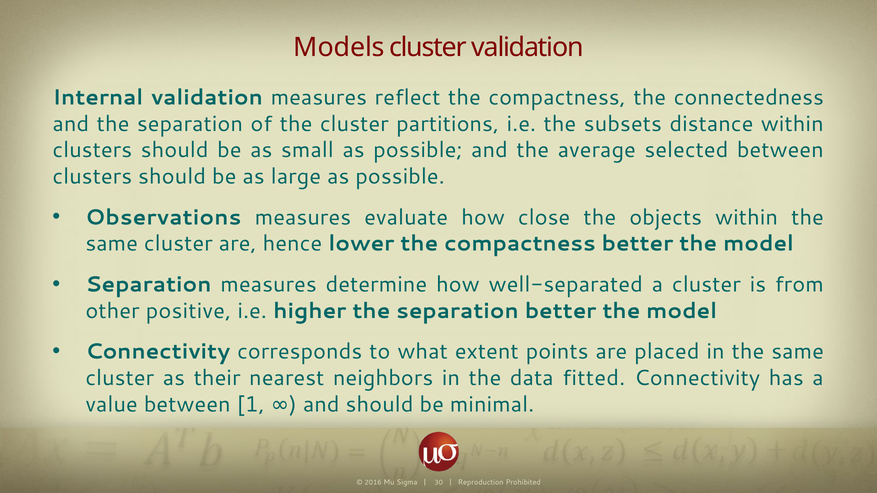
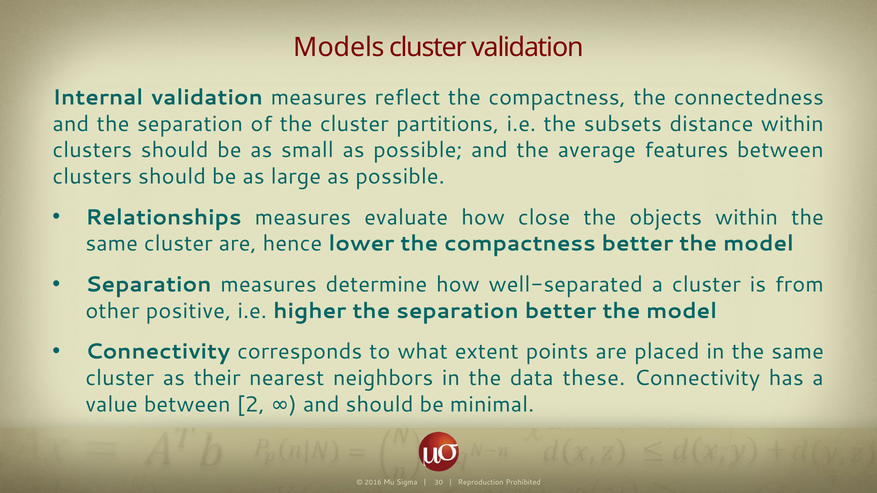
selected: selected -> features
Observations: Observations -> Relationships
fitted: fitted -> these
1: 1 -> 2
